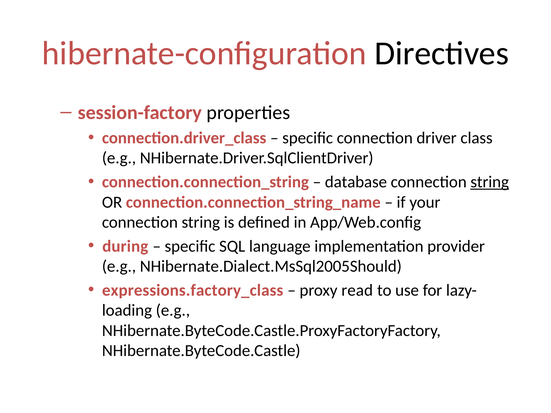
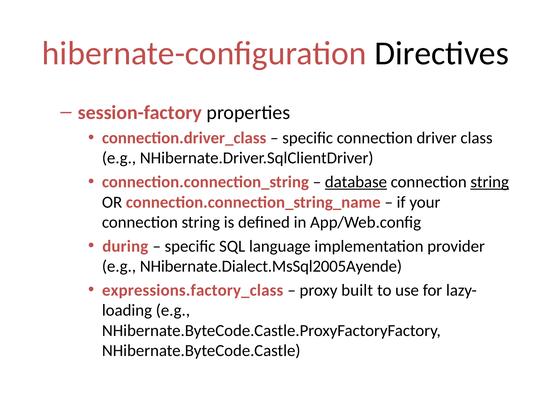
database underline: none -> present
NHibernate.Dialect.MsSql2005Should: NHibernate.Dialect.MsSql2005Should -> NHibernate.Dialect.MsSql2005Ayende
read: read -> built
